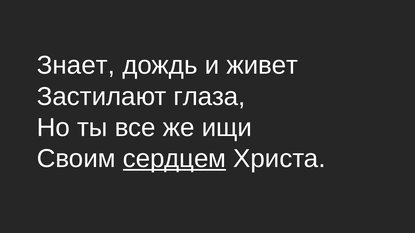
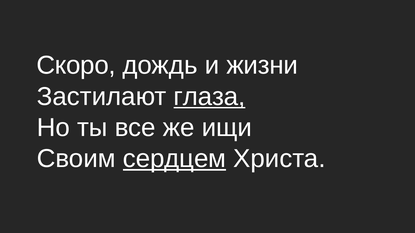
Знает: Знает -> Скоро
живет: живет -> жизни
глаза underline: none -> present
